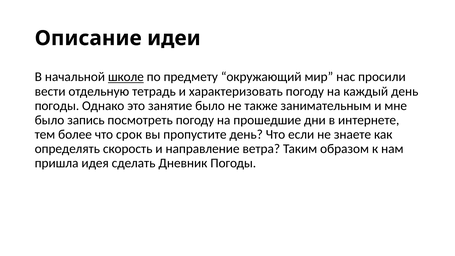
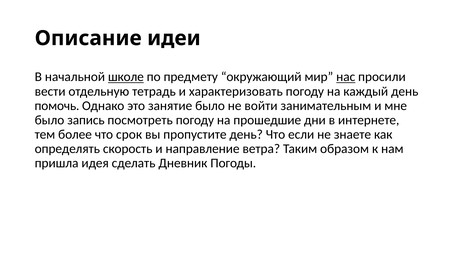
нас underline: none -> present
погоды at (57, 106): погоды -> помочь
также: также -> войти
